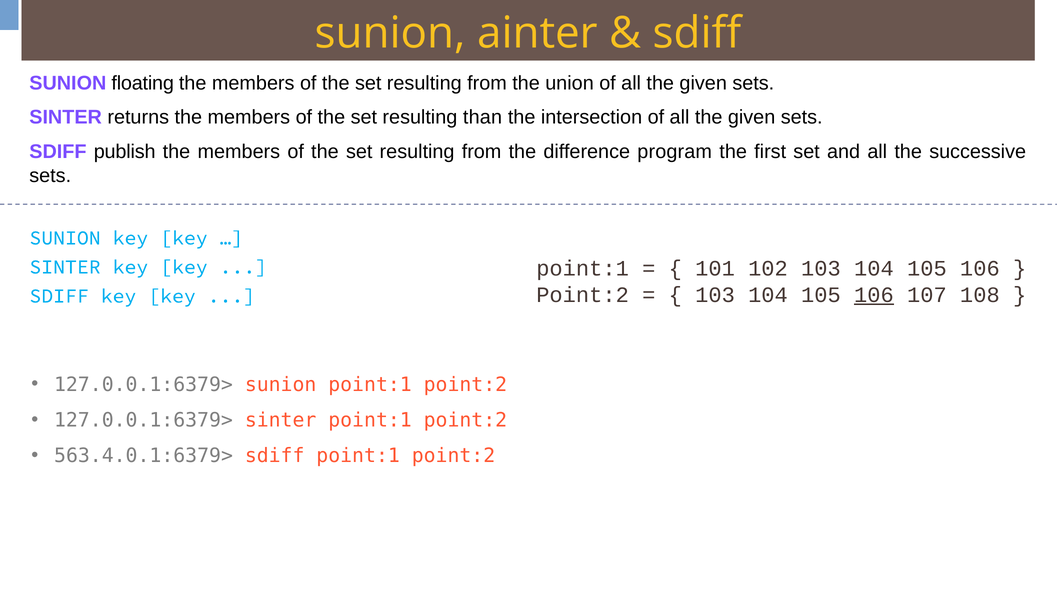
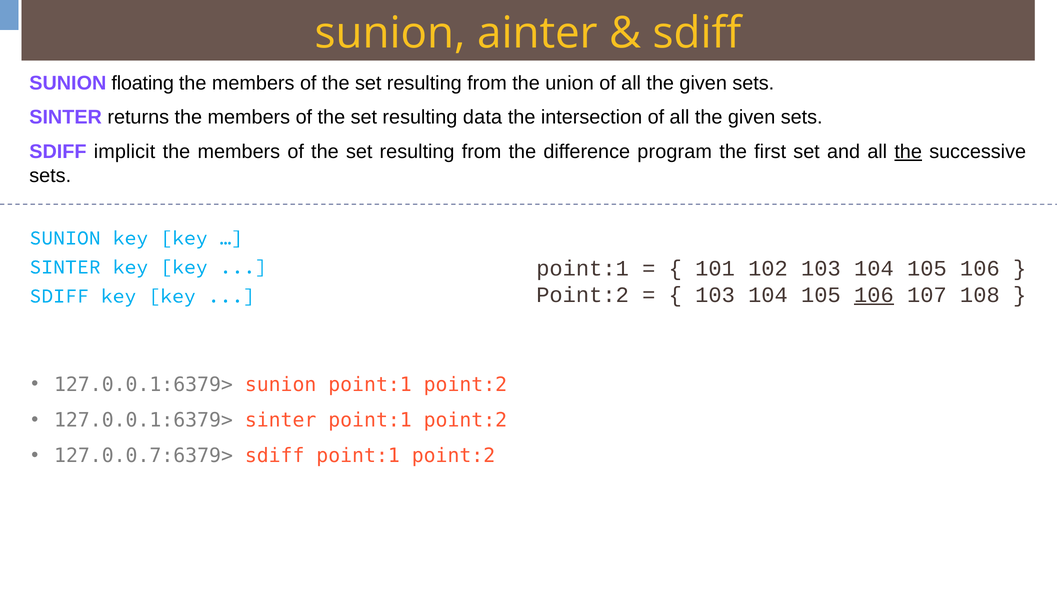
than: than -> data
publish: publish -> implicit
the at (908, 152) underline: none -> present
563.4.0.1:6379>: 563.4.0.1:6379> -> 127.0.0.7:6379>
